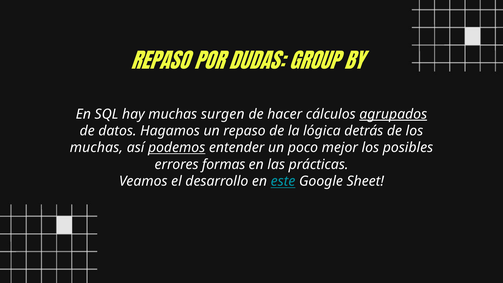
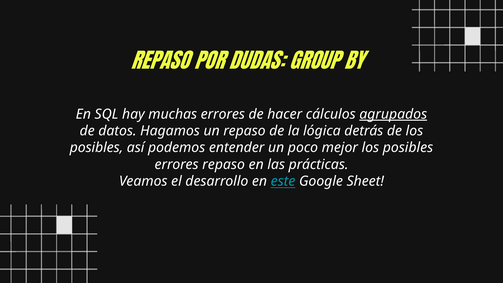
muchas surgen: surgen -> errores
muchas at (96, 148): muchas -> posibles
podemos underline: present -> none
errores formas: formas -> repaso
